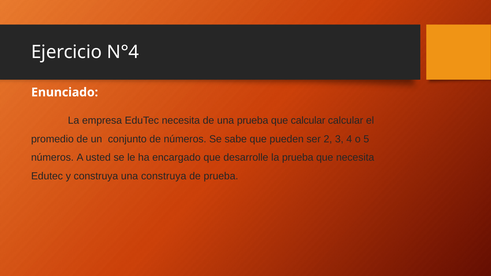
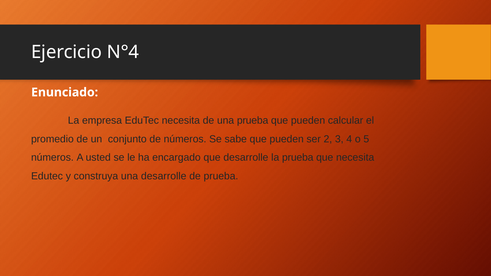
calcular at (308, 120): calcular -> pueden
una construya: construya -> desarrolle
